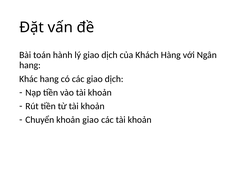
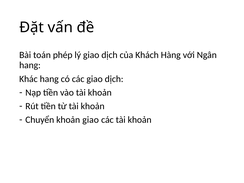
hành: hành -> phép
